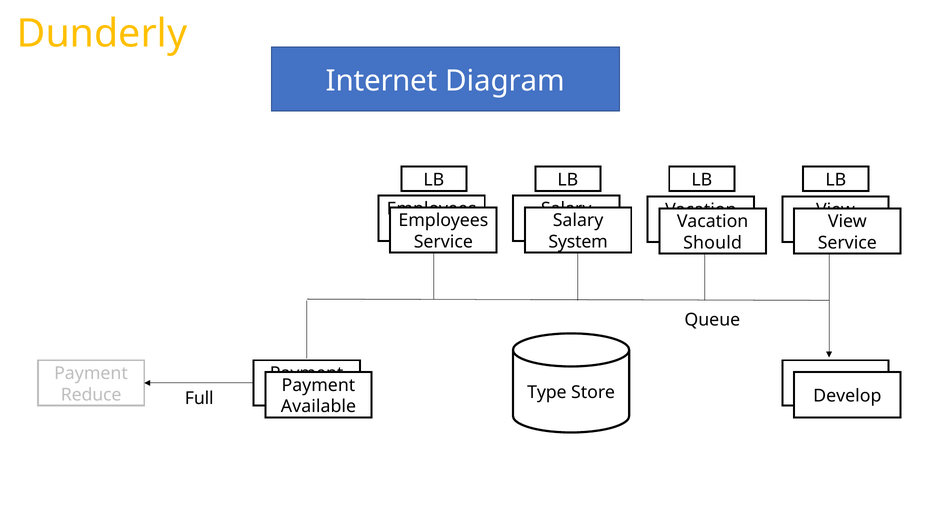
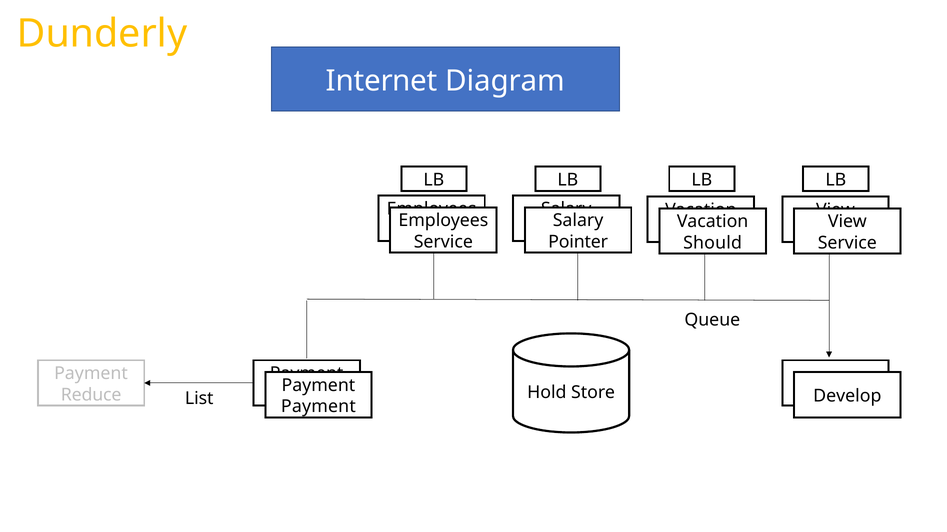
System: System -> Pointer
Type: Type -> Hold
Full: Full -> List
Available at (318, 407): Available -> Payment
